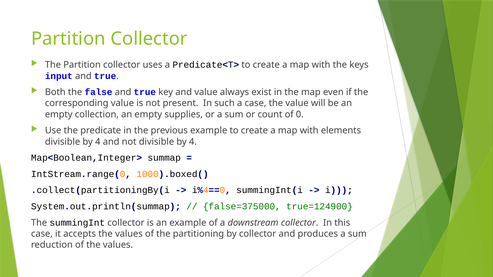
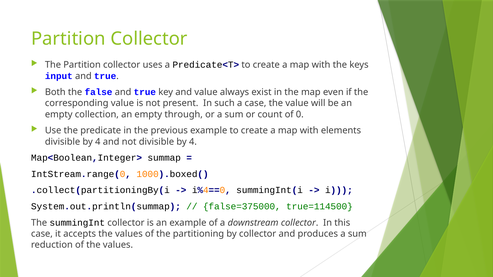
supplies: supplies -> through
true=124900: true=124900 -> true=114500
